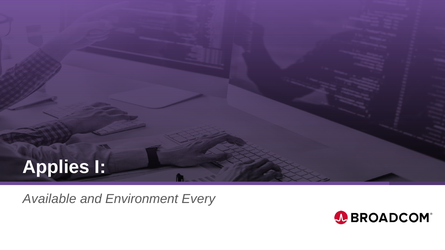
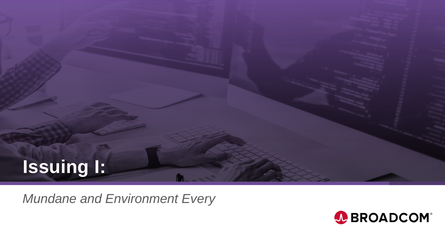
Applies: Applies -> Issuing
Available: Available -> Mundane
